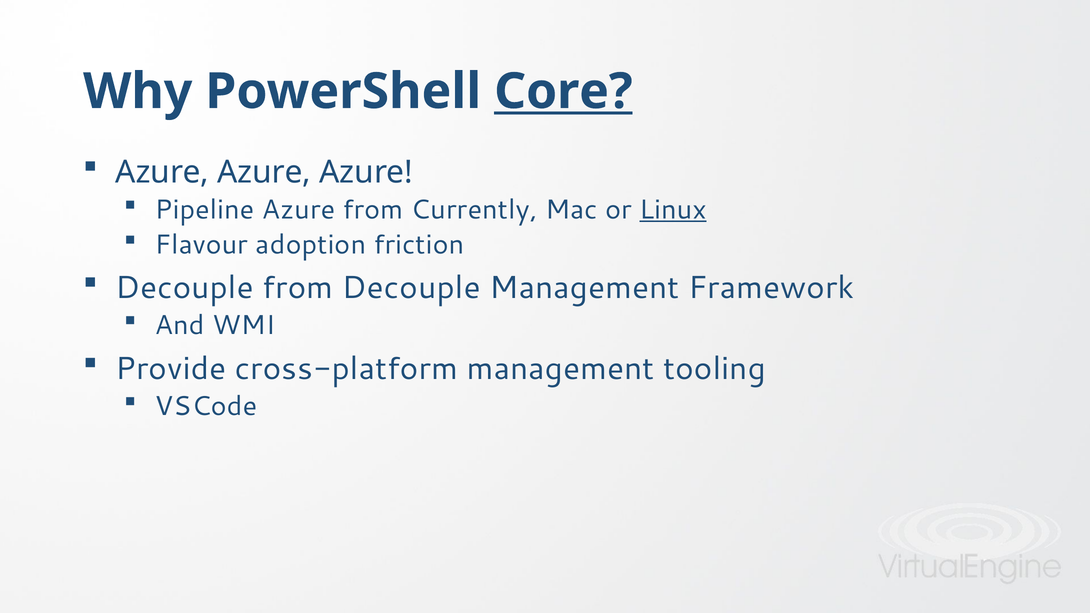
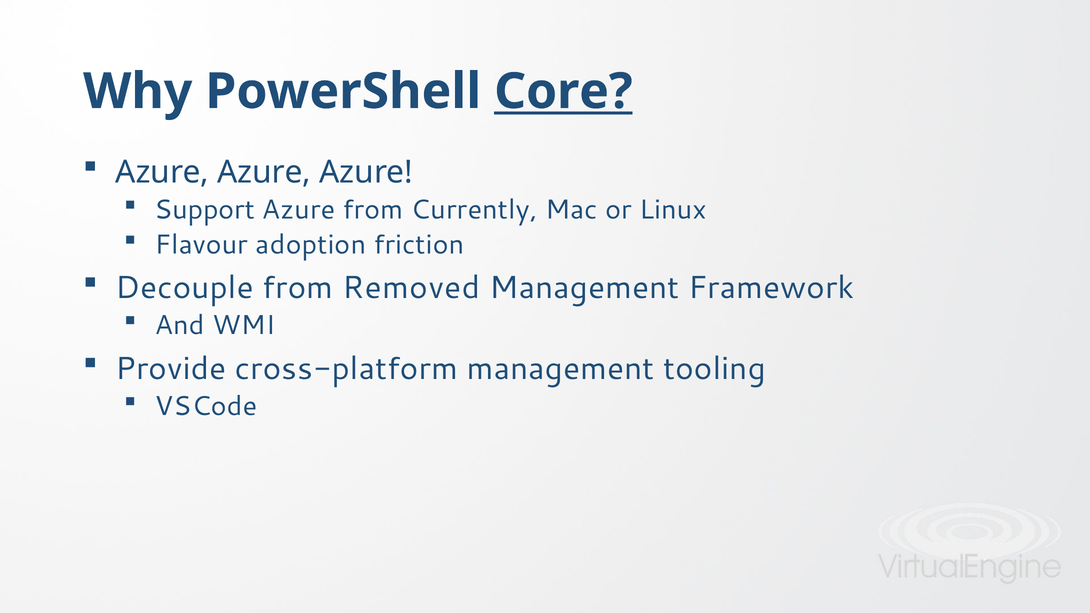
Pipeline: Pipeline -> Support
Linux underline: present -> none
from Decouple: Decouple -> Removed
